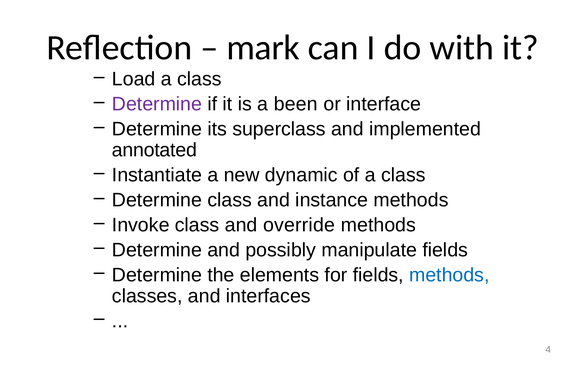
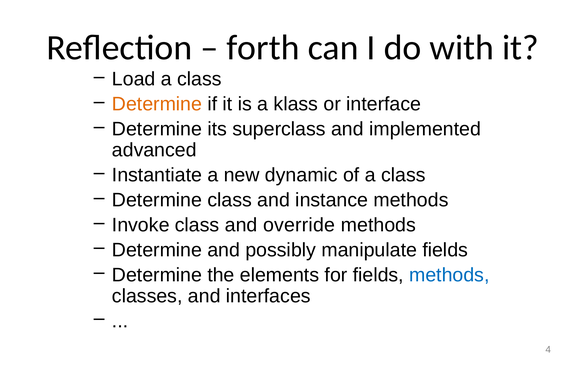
mark: mark -> forth
Determine at (157, 104) colour: purple -> orange
been: been -> klass
annotated: annotated -> advanced
